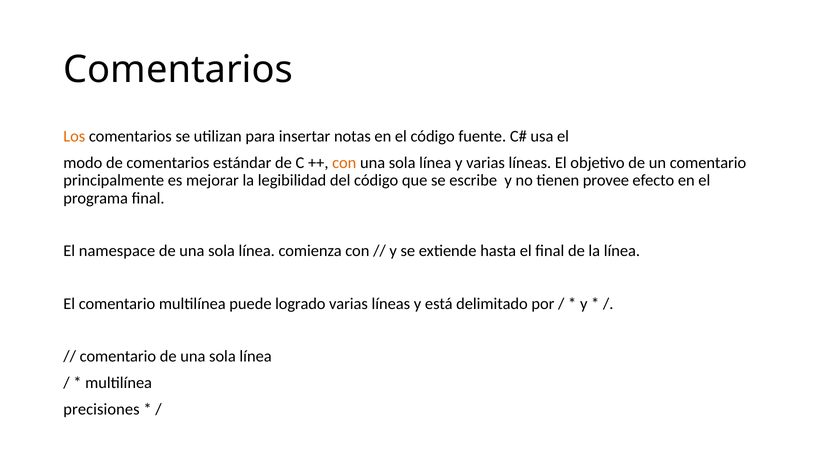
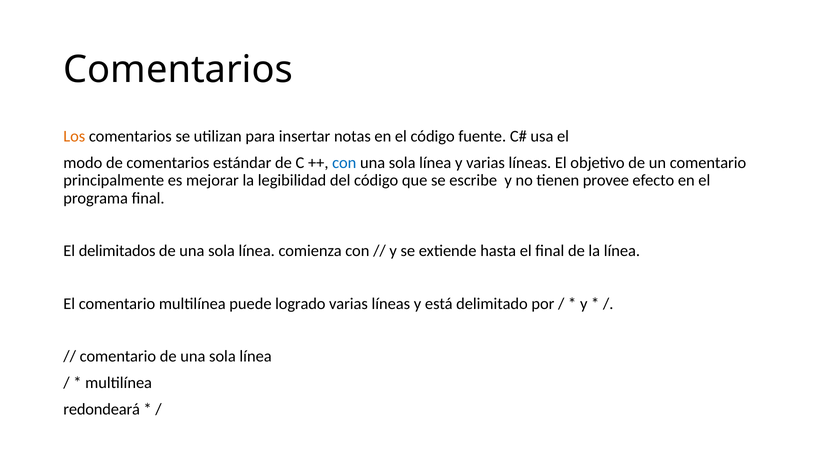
con at (344, 163) colour: orange -> blue
namespace: namespace -> delimitados
precisiones: precisiones -> redondeará
